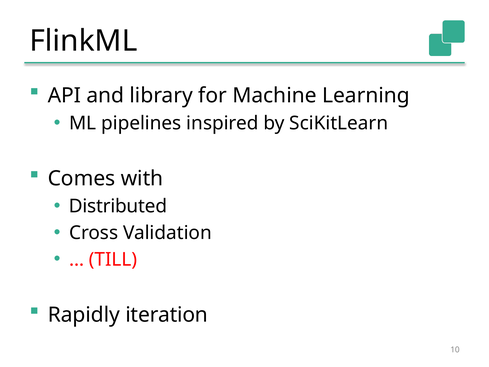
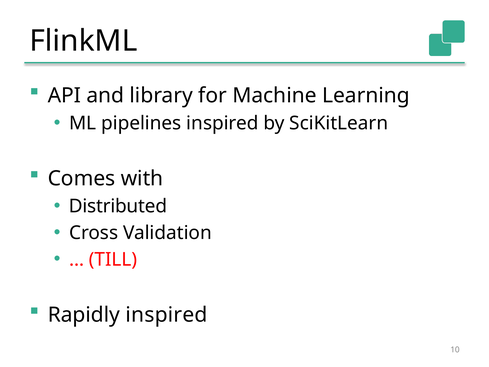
Rapidly iteration: iteration -> inspired
